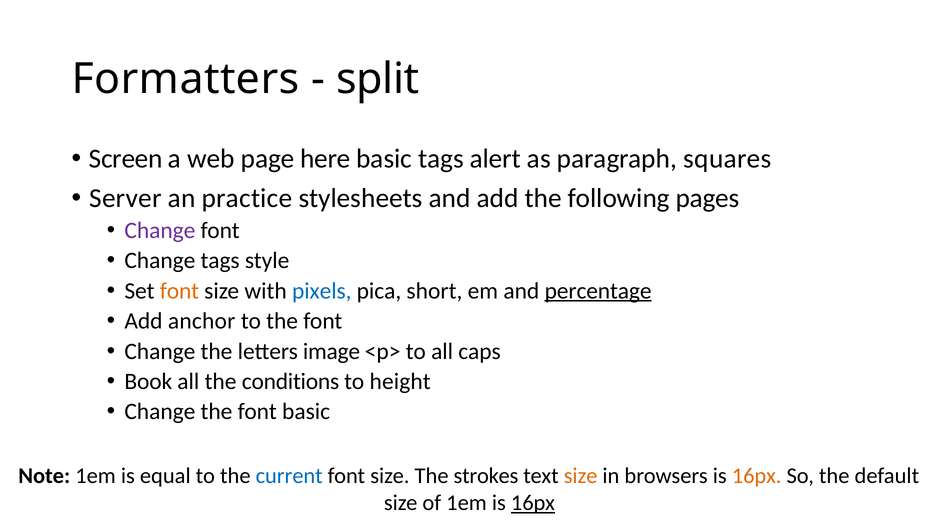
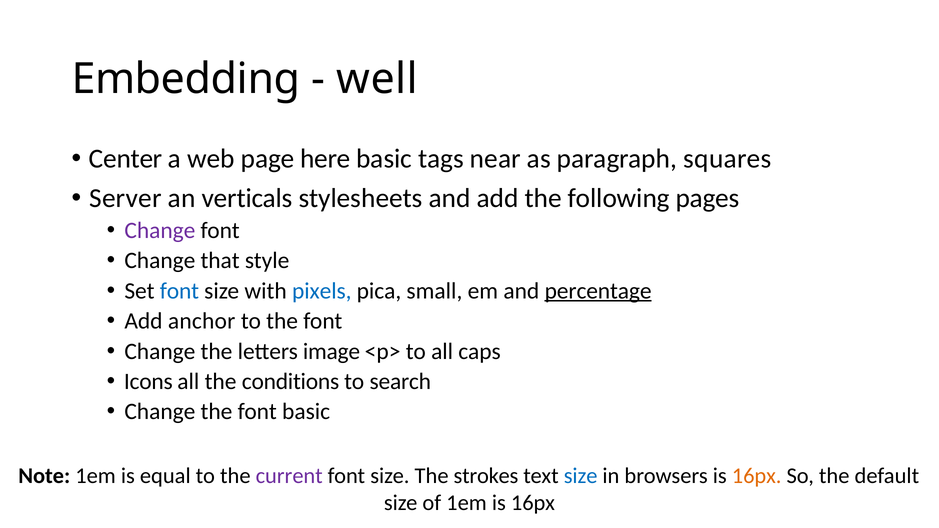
Formatters: Formatters -> Embedding
split: split -> well
Screen: Screen -> Center
alert: alert -> near
practice: practice -> verticals
Change tags: tags -> that
font at (179, 291) colour: orange -> blue
short: short -> small
Book: Book -> Icons
height: height -> search
current colour: blue -> purple
size at (581, 476) colour: orange -> blue
16px at (533, 503) underline: present -> none
